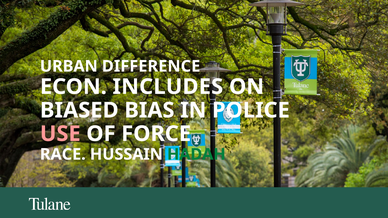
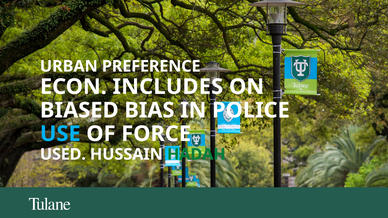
DIFFERENCE: DIFFERENCE -> PREFERENCE
USE colour: pink -> light blue
RACE: RACE -> USED
